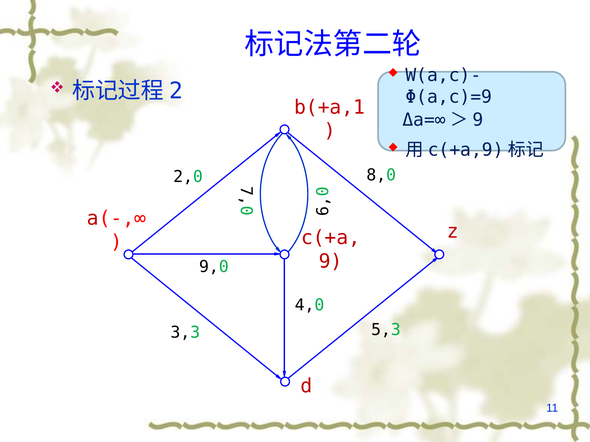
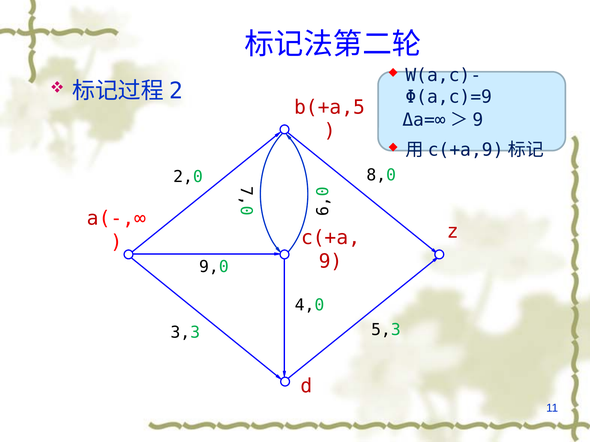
b(+a,1: b(+a,1 -> b(+a,5
